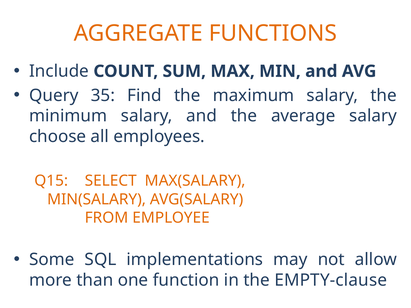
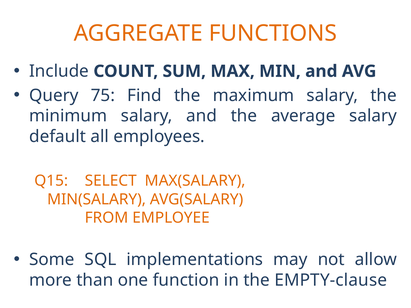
35: 35 -> 75
choose: choose -> default
